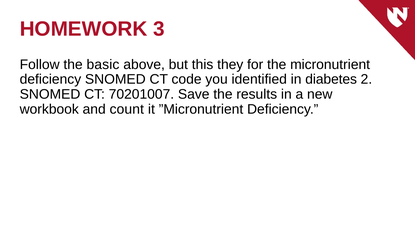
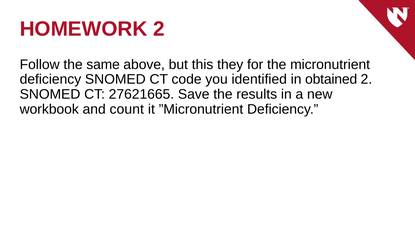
HOMEWORK 3: 3 -> 2
basic: basic -> same
diabetes: diabetes -> obtained
70201007: 70201007 -> 27621665
